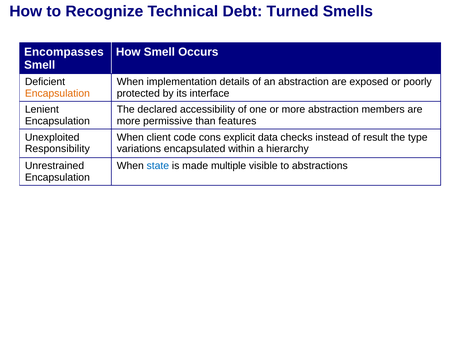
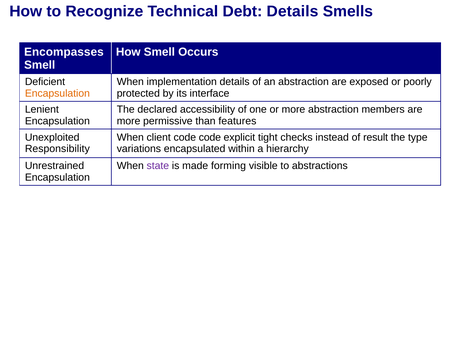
Debt Turned: Turned -> Details
code cons: cons -> code
data: data -> tight
state colour: blue -> purple
multiple: multiple -> forming
